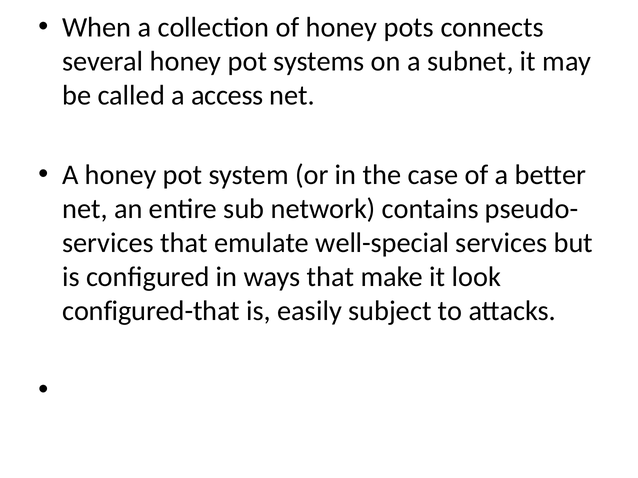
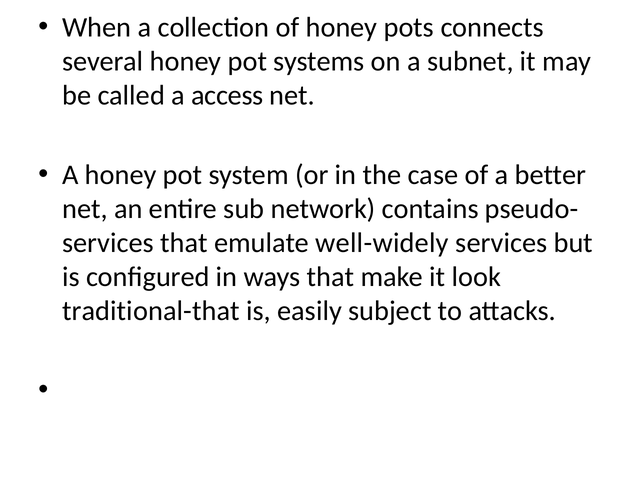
well-special: well-special -> well-widely
configured-that: configured-that -> traditional-that
